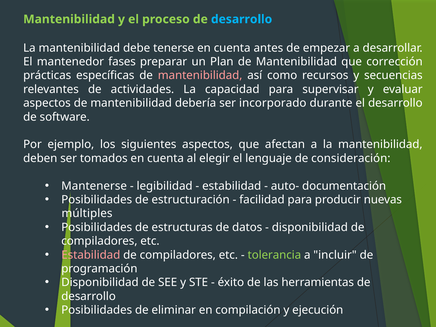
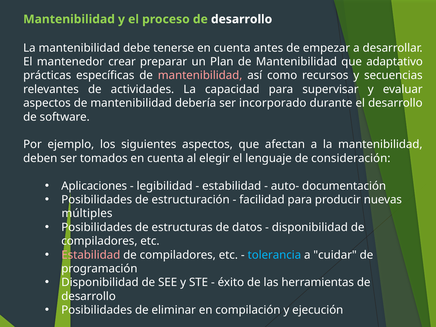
desarrollo at (242, 19) colour: light blue -> white
fases: fases -> crear
corrección: corrección -> adaptativo
Mantenerse: Mantenerse -> Aplicaciones
tolerancia colour: light green -> light blue
incluir: incluir -> cuidar
